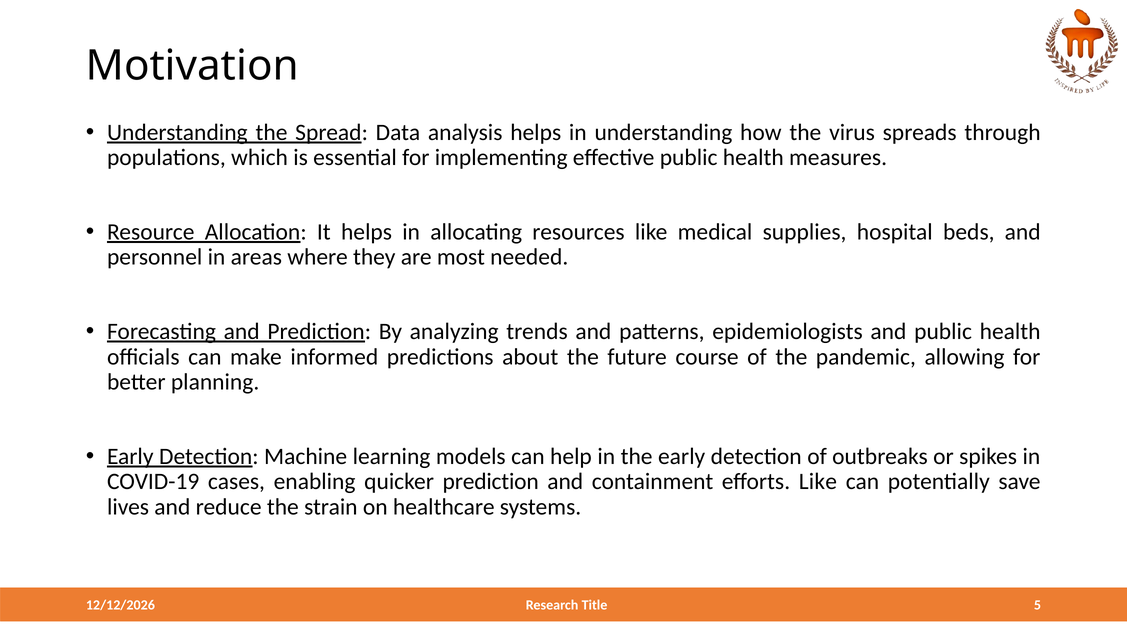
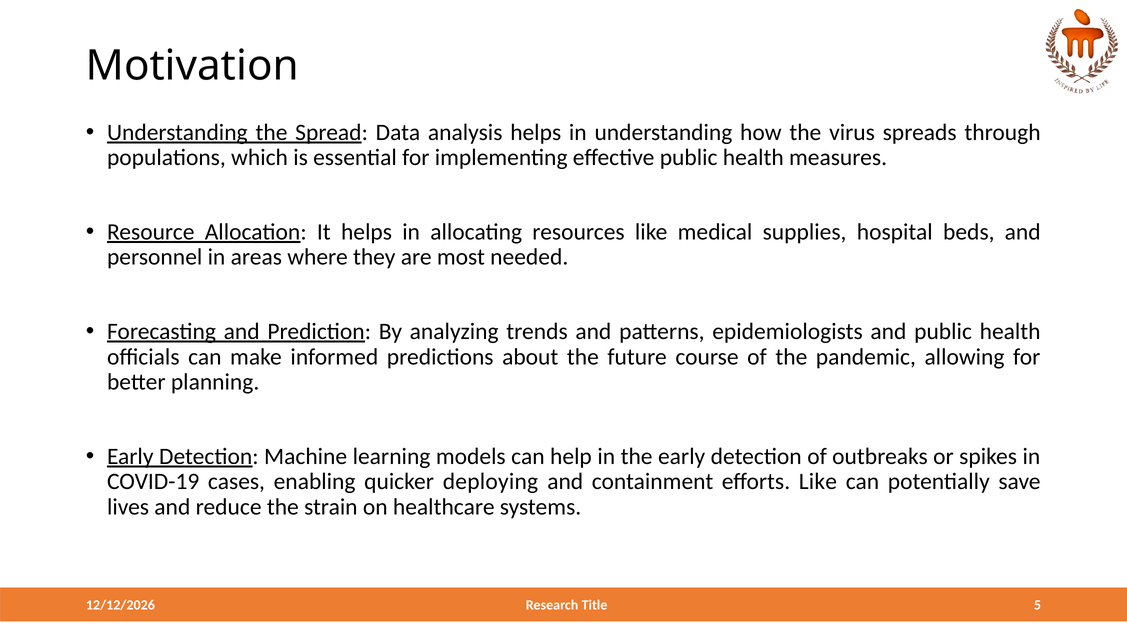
quicker prediction: prediction -> deploying
